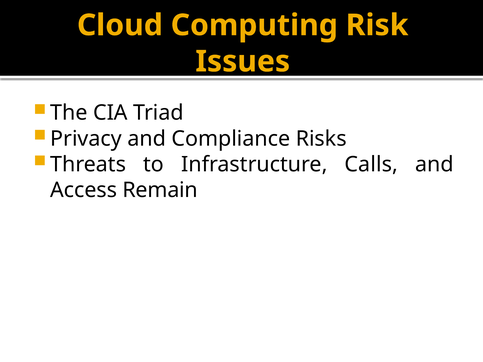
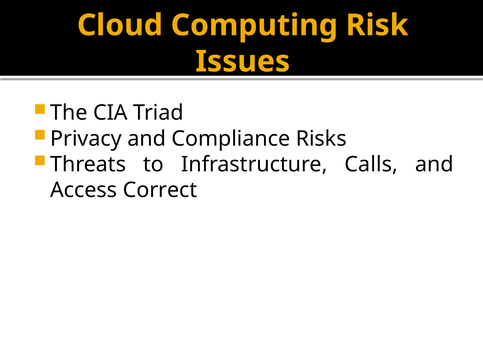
Remain: Remain -> Correct
